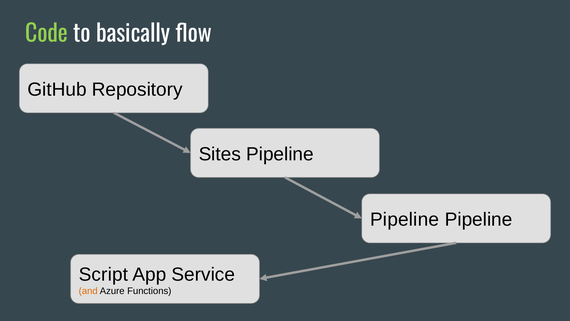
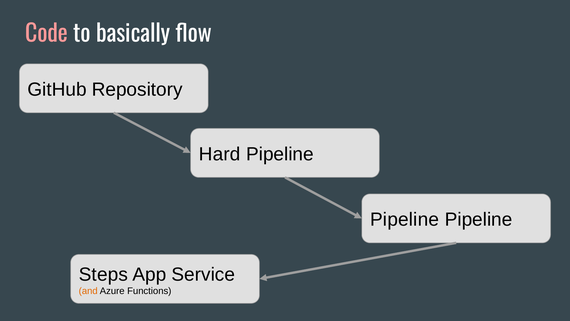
Code colour: light green -> pink
Sites: Sites -> Hard
Script: Script -> Steps
